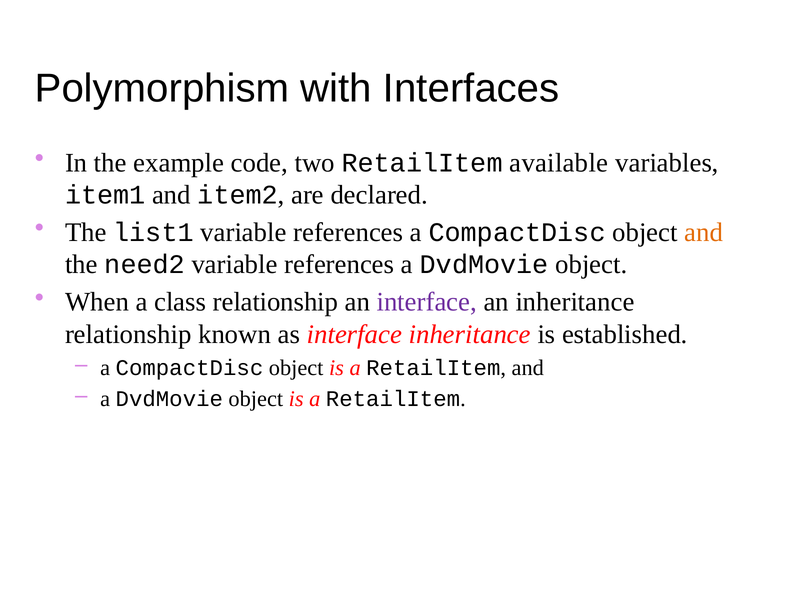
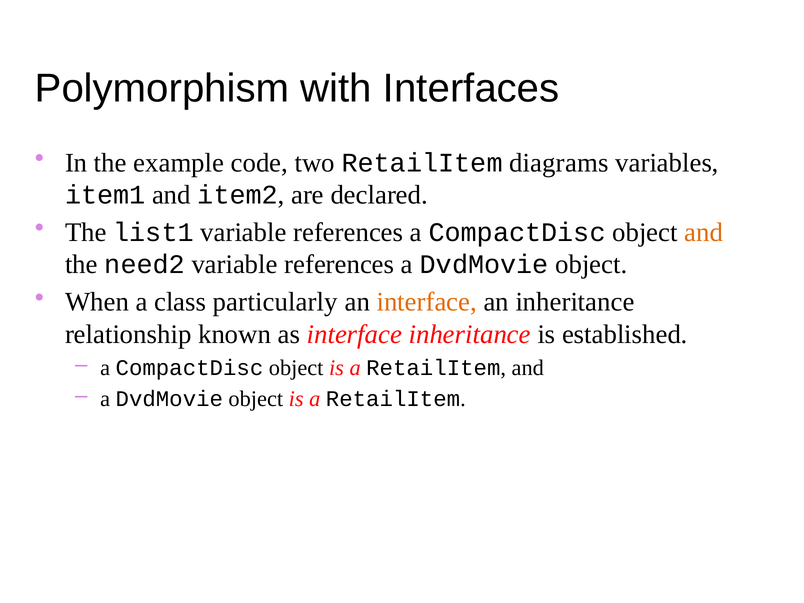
available: available -> diagrams
class relationship: relationship -> particularly
interface at (427, 302) colour: purple -> orange
